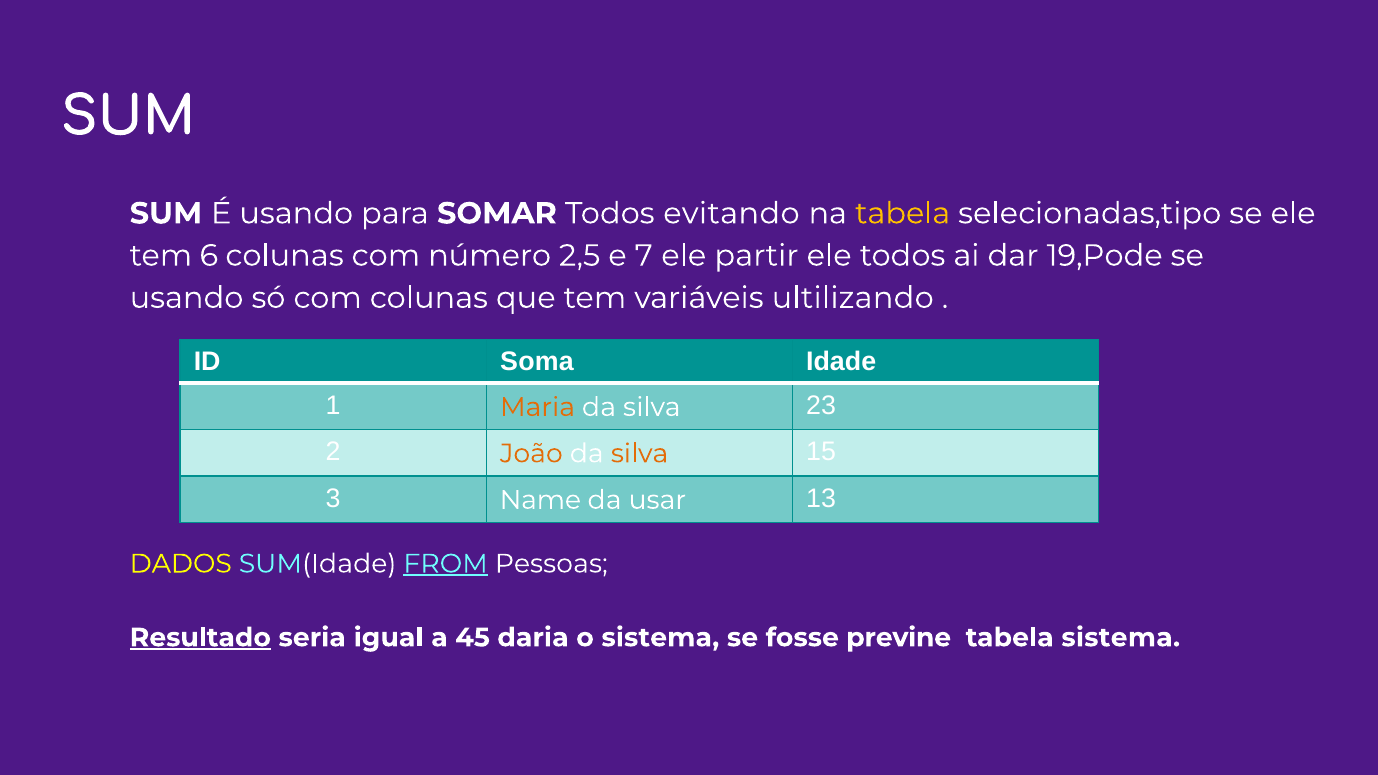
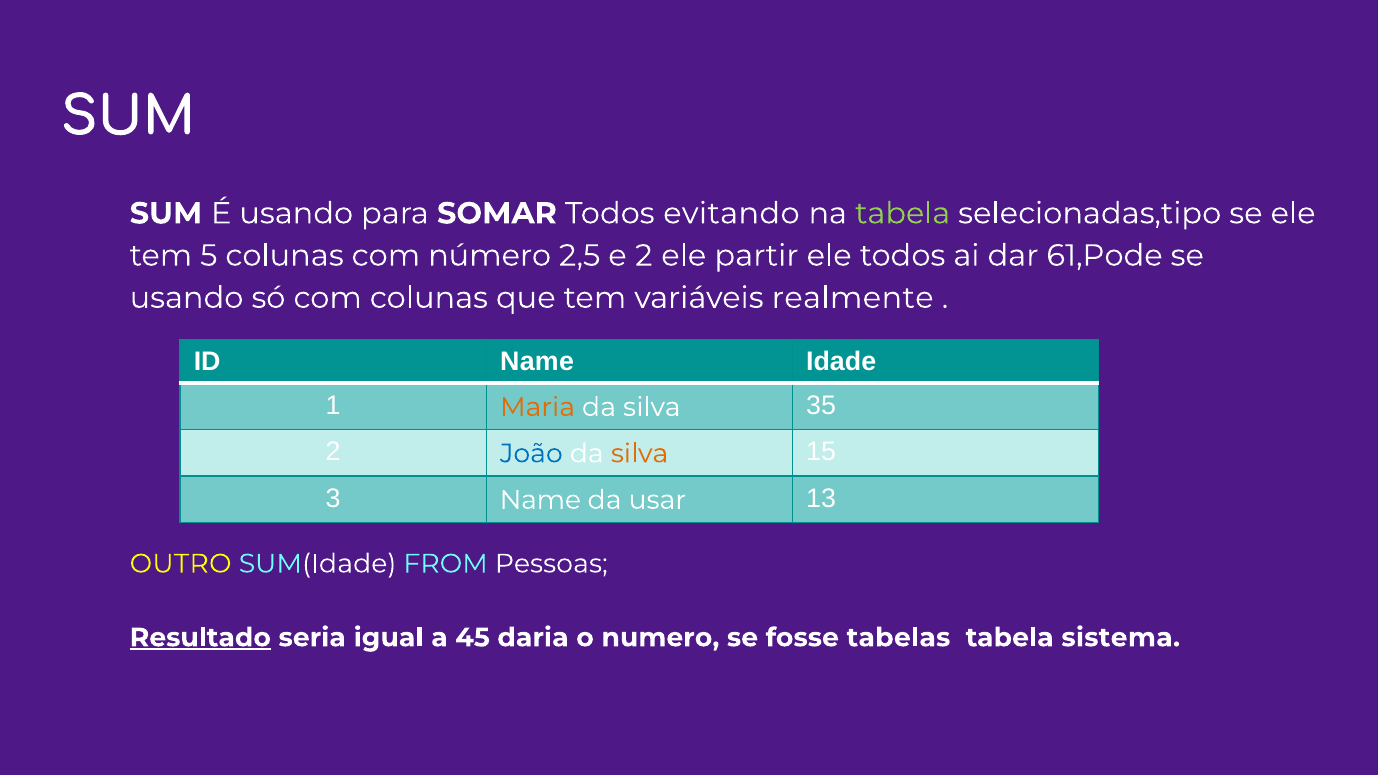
tabela at (903, 213) colour: yellow -> light green
6: 6 -> 5
e 7: 7 -> 2
19,Pode: 19,Pode -> 61,Pode
ultilizando: ultilizando -> realmente
ID Soma: Soma -> Name
23: 23 -> 35
João colour: orange -> blue
DADOS: DADOS -> OUTRO
FROM underline: present -> none
o sistema: sistema -> numero
previne: previne -> tabelas
